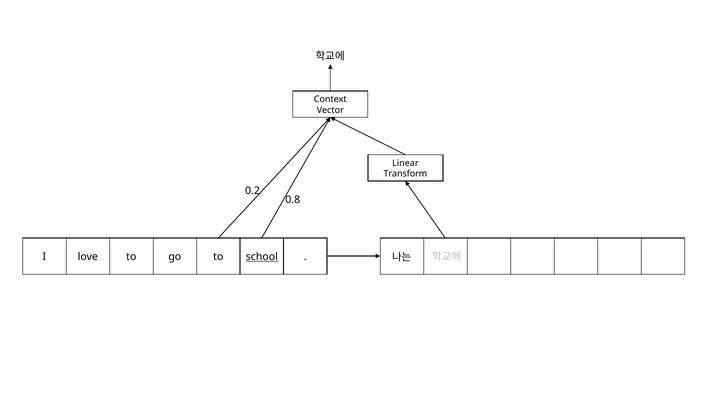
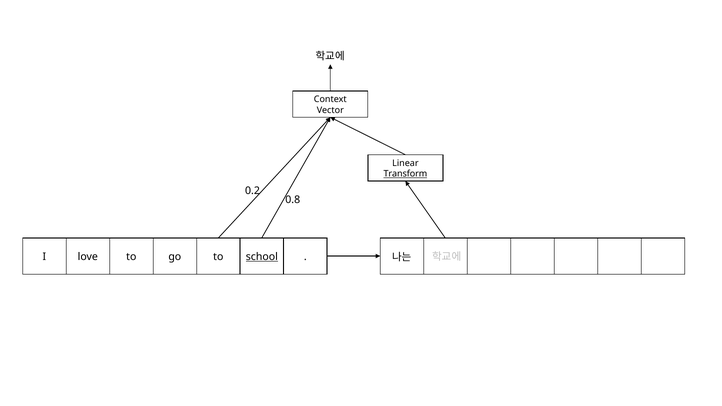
Transform underline: none -> present
